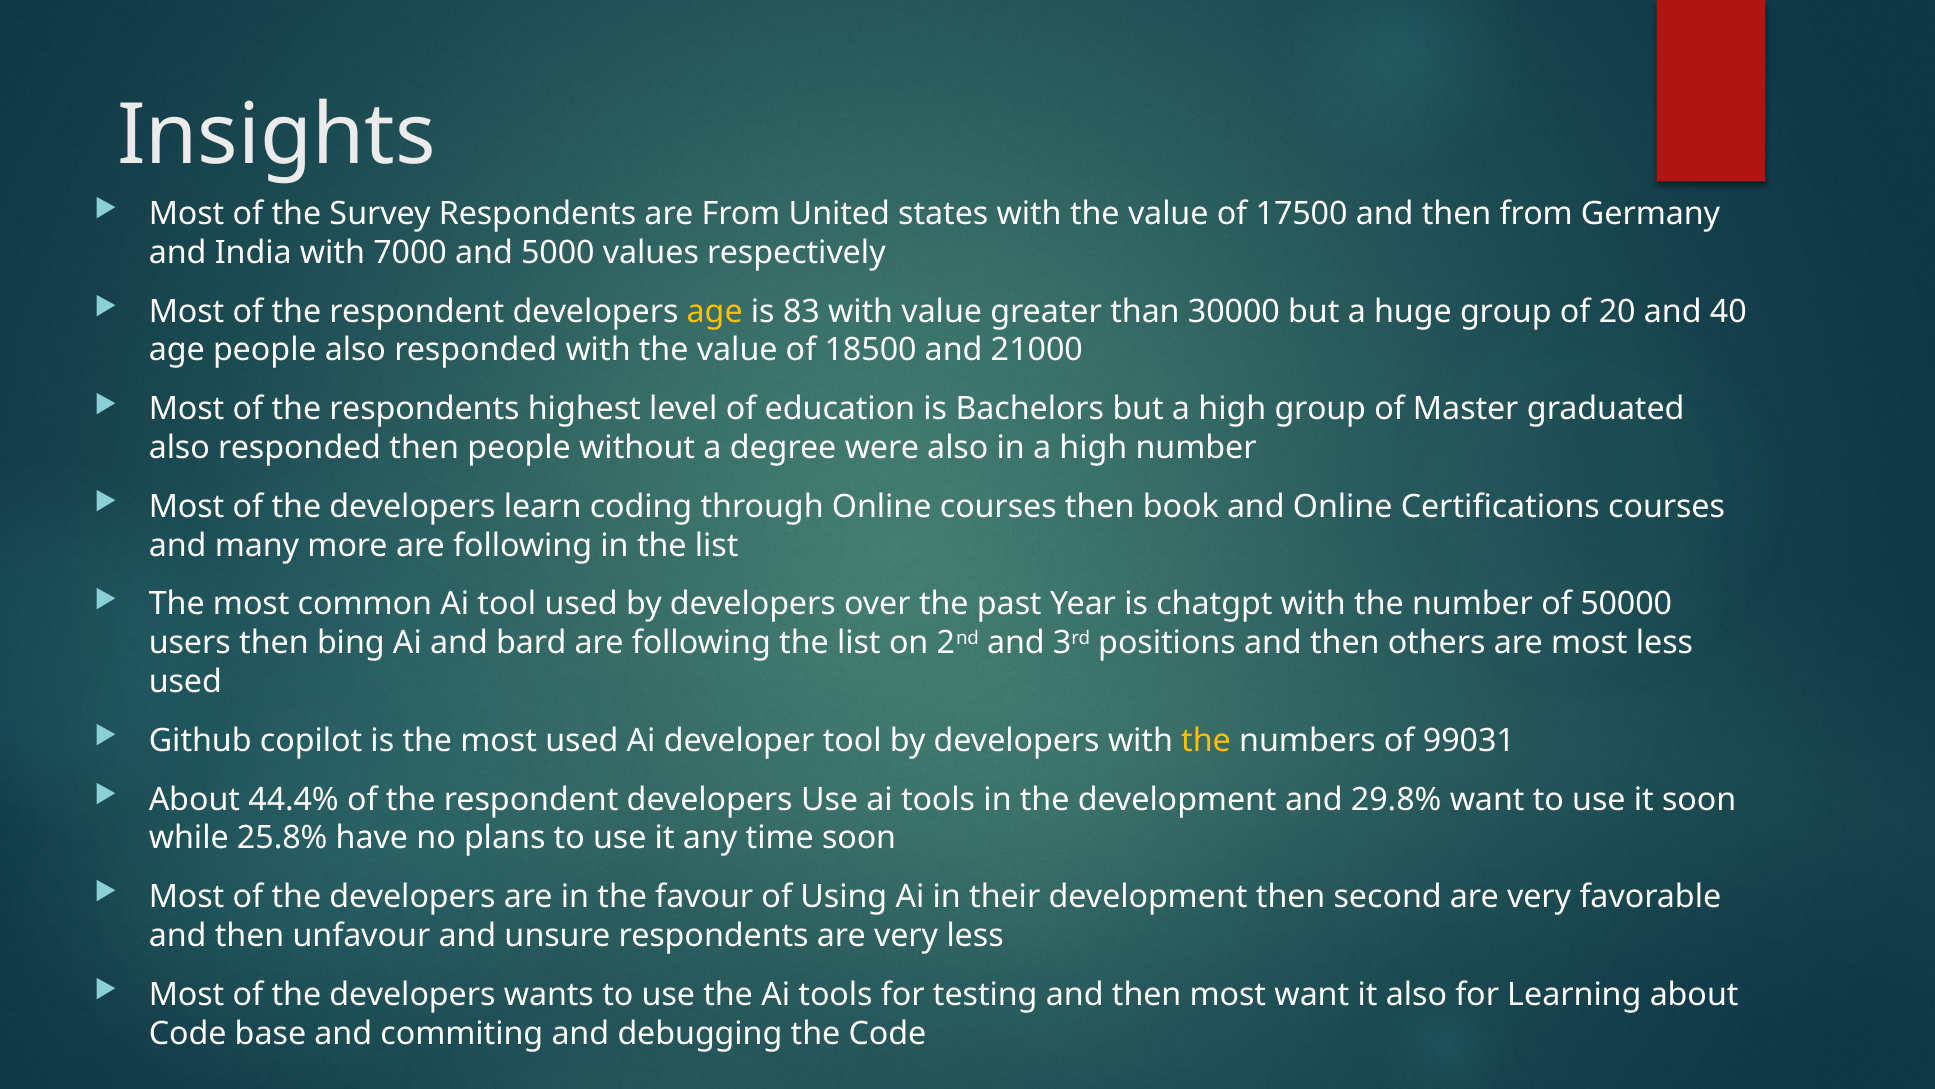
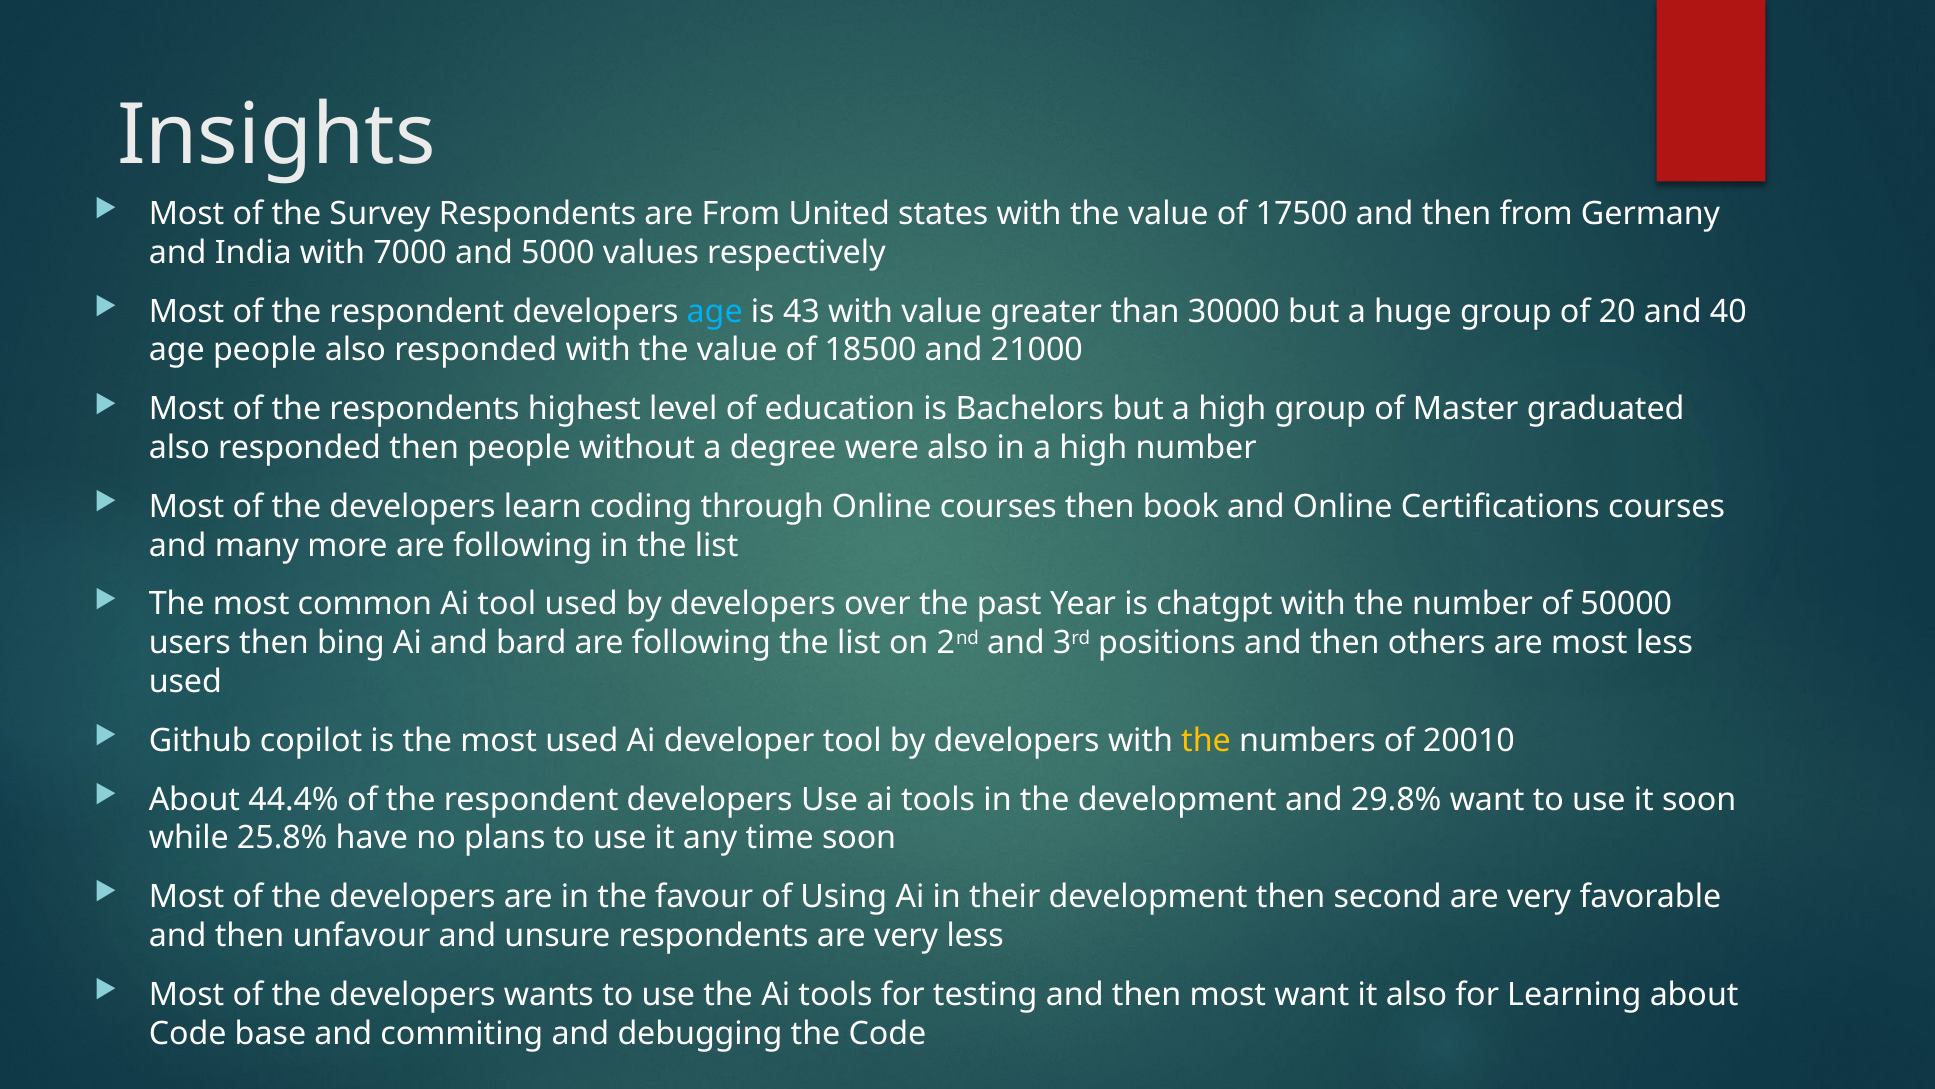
age at (715, 311) colour: yellow -> light blue
83: 83 -> 43
99031: 99031 -> 20010
